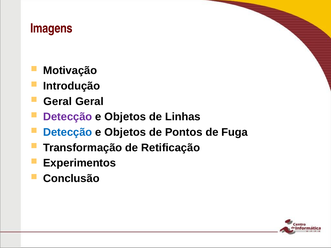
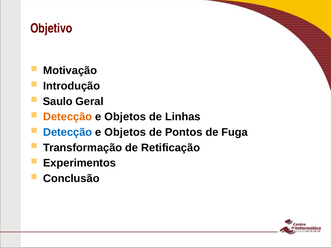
Imagens: Imagens -> Objetivo
Geral at (58, 101): Geral -> Saulo
Detecção at (68, 117) colour: purple -> orange
